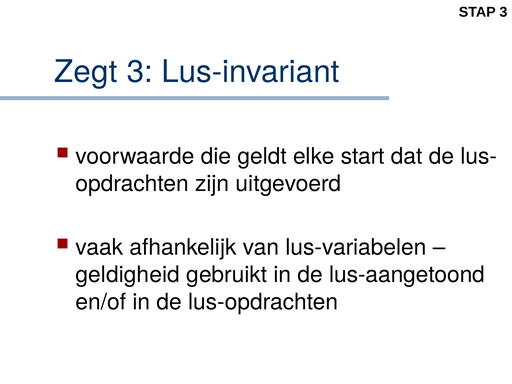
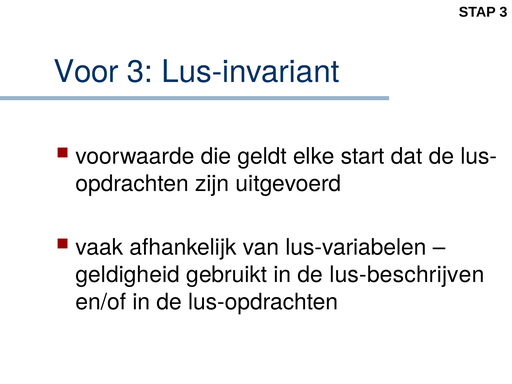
Zegt: Zegt -> Voor
lus-aangetoond: lus-aangetoond -> lus-beschrijven
